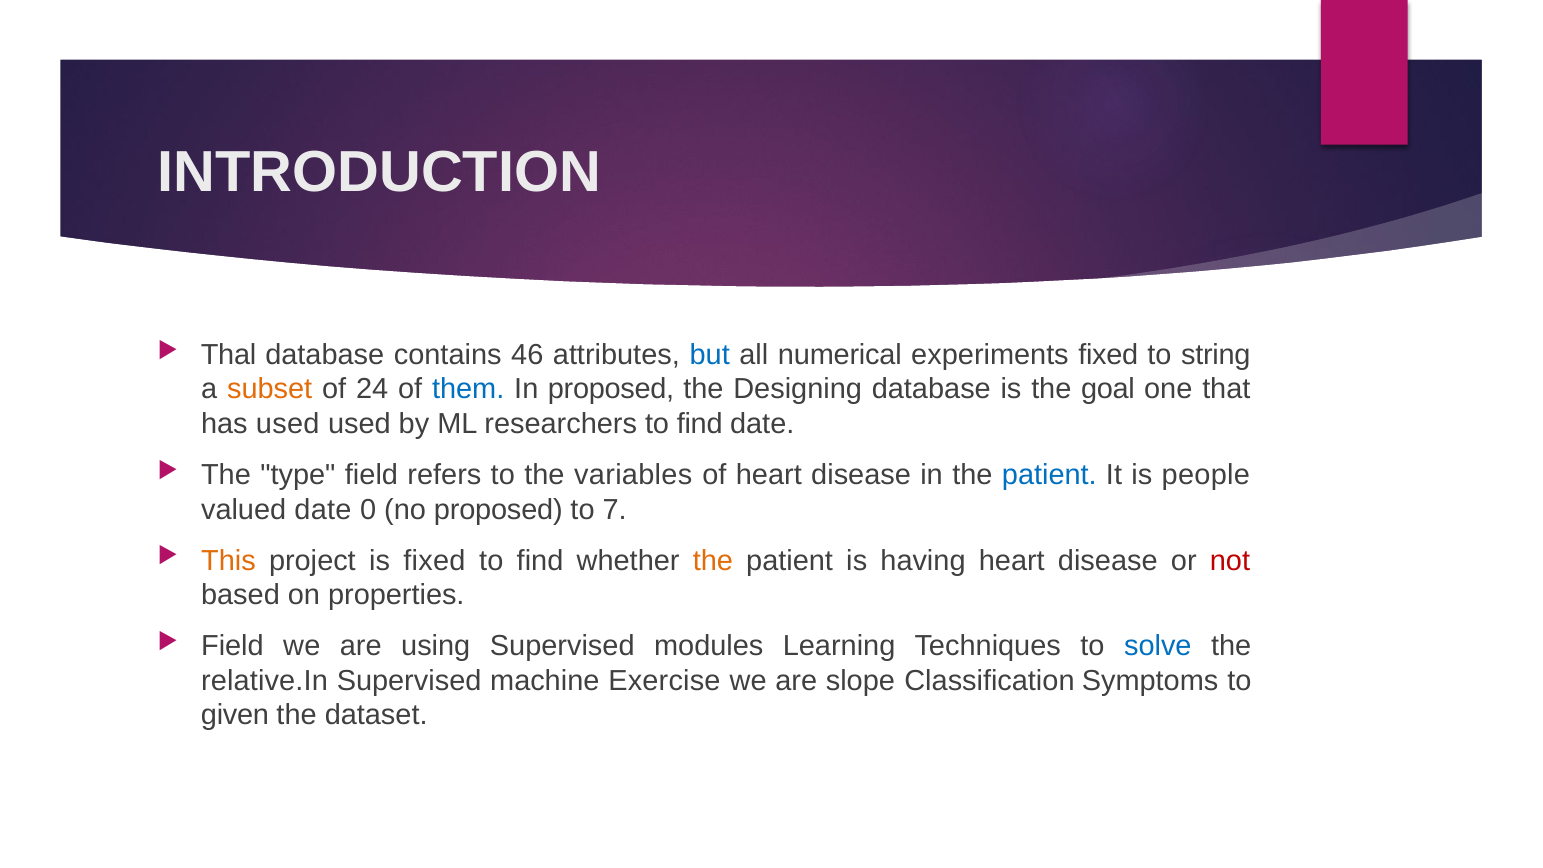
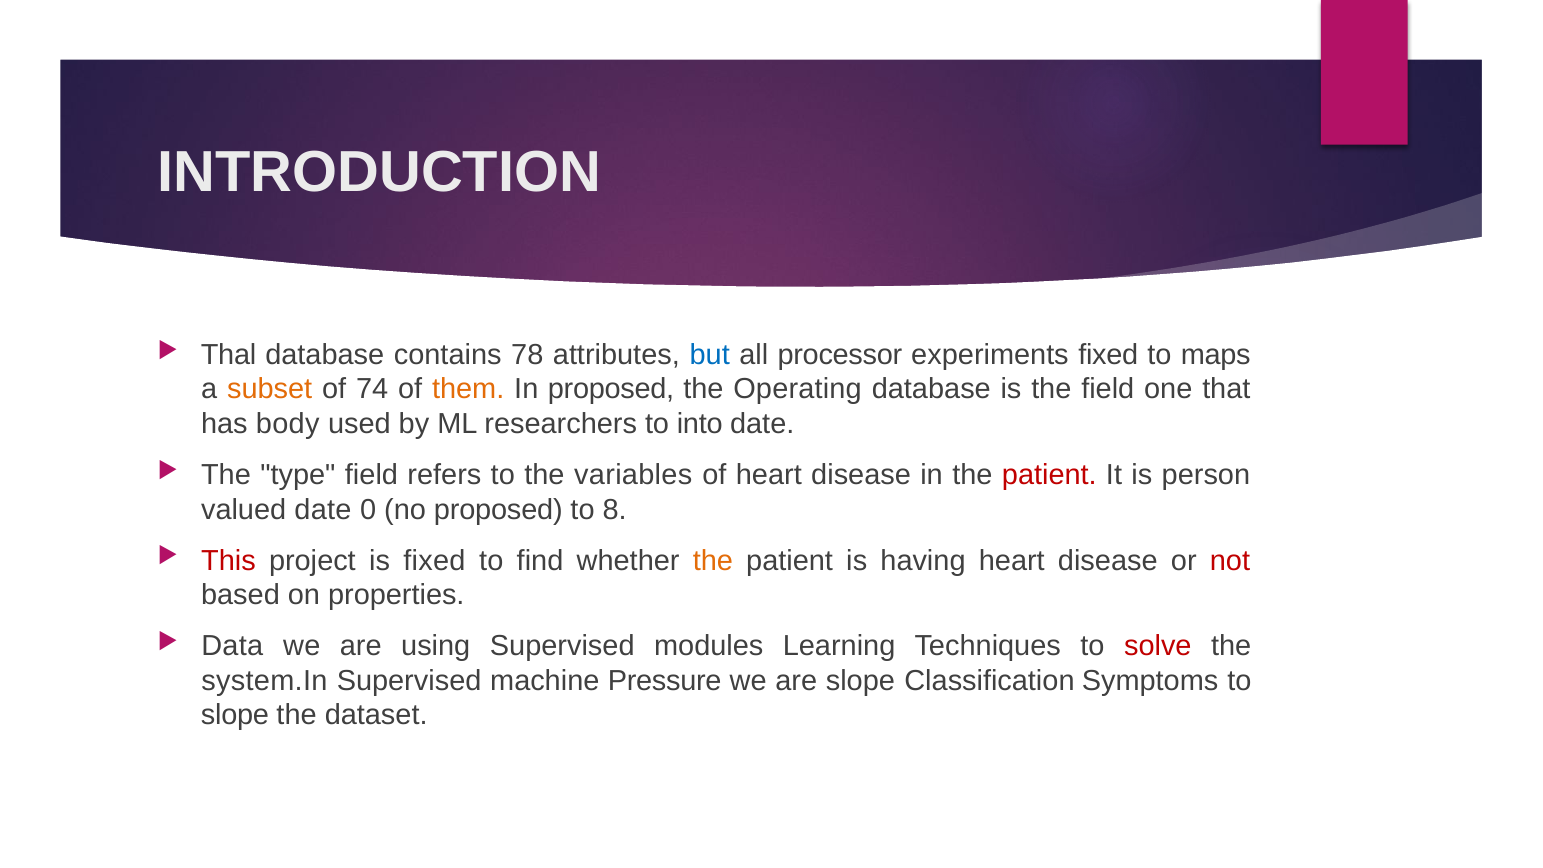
46: 46 -> 78
numerical: numerical -> processor
string: string -> maps
24: 24 -> 74
them colour: blue -> orange
Designing: Designing -> Operating
the goal: goal -> field
has used: used -> body
researchers to find: find -> into
patient at (1049, 475) colour: blue -> red
people: people -> person
7: 7 -> 8
This colour: orange -> red
Field at (232, 646): Field -> Data
solve colour: blue -> red
relative.In: relative.In -> system.In
Exercise: Exercise -> Pressure
given at (235, 715): given -> slope
